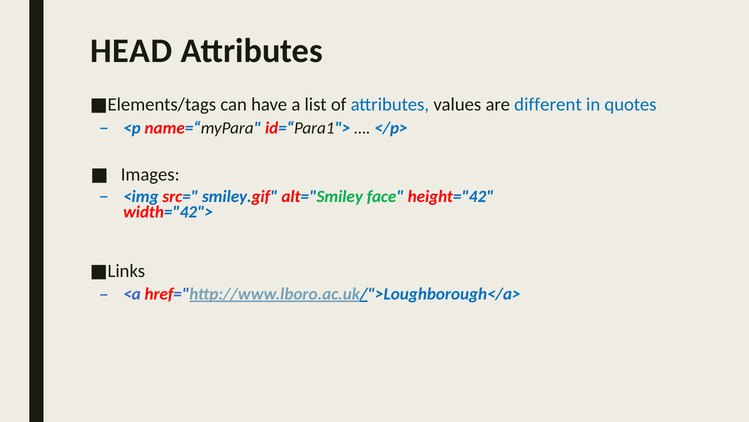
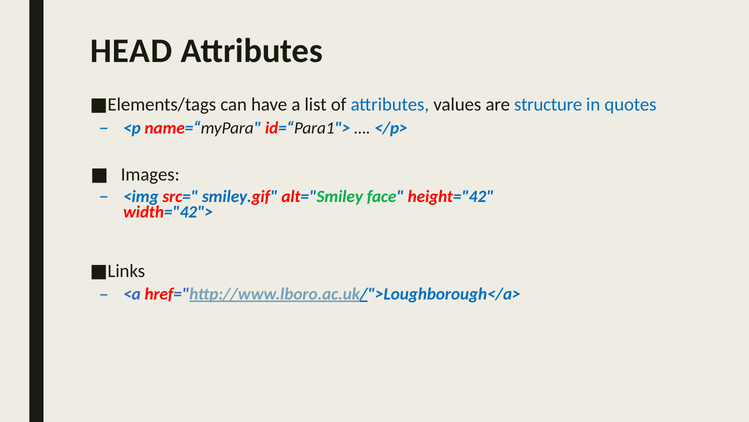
different: different -> structure
